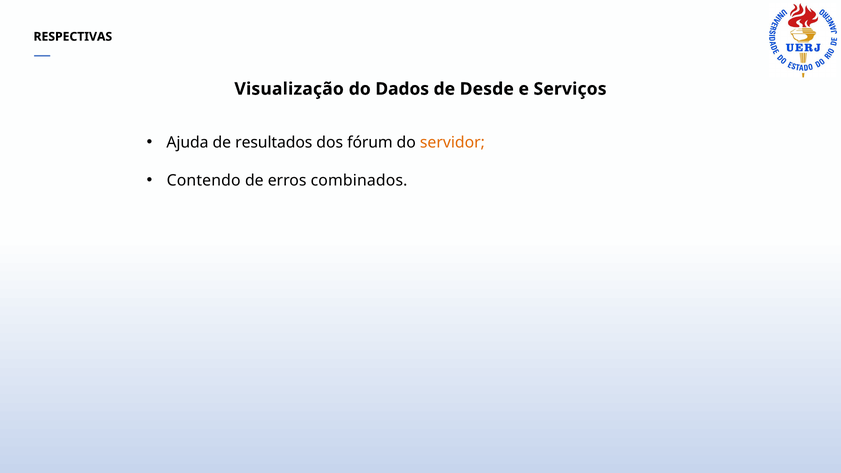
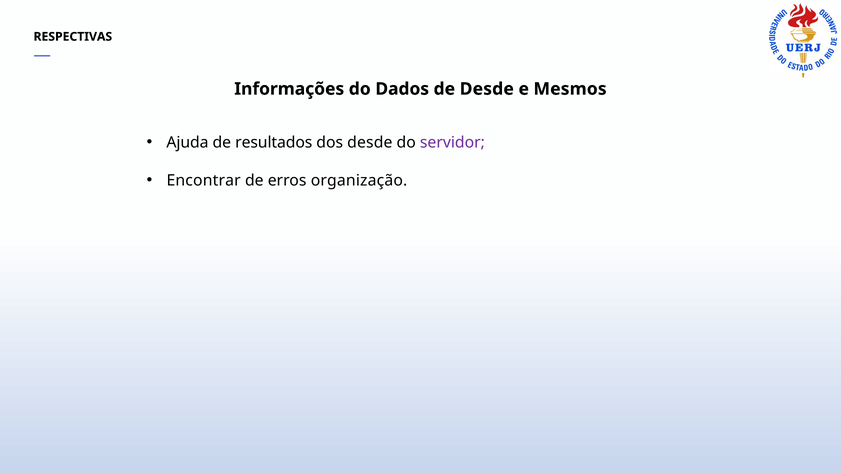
Visualização: Visualização -> Informações
Serviços: Serviços -> Mesmos
dos fórum: fórum -> desde
servidor colour: orange -> purple
Contendo: Contendo -> Encontrar
combinados: combinados -> organização
